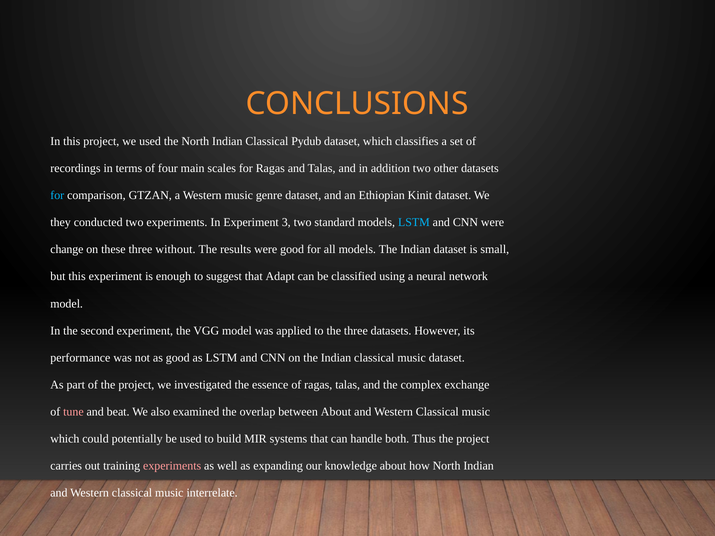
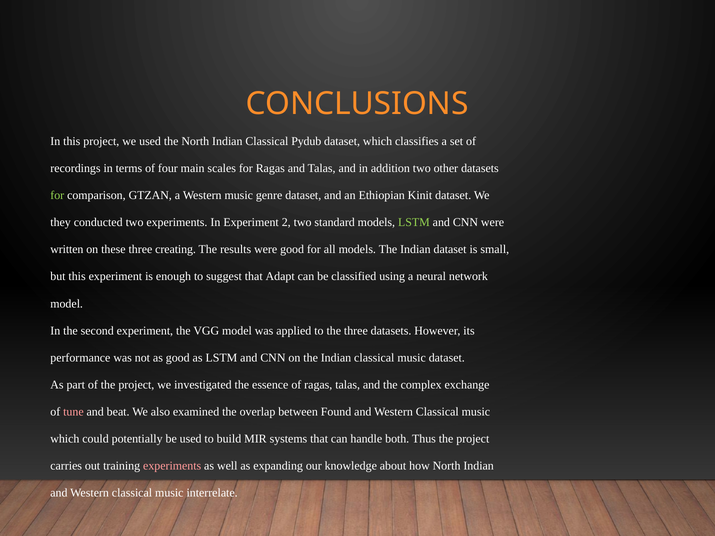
for at (57, 195) colour: light blue -> light green
3: 3 -> 2
LSTM at (414, 222) colour: light blue -> light green
change: change -> written
without: without -> creating
between About: About -> Found
